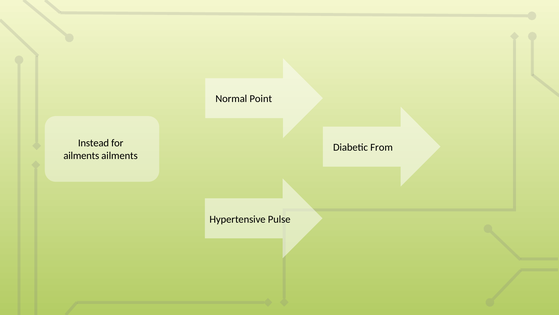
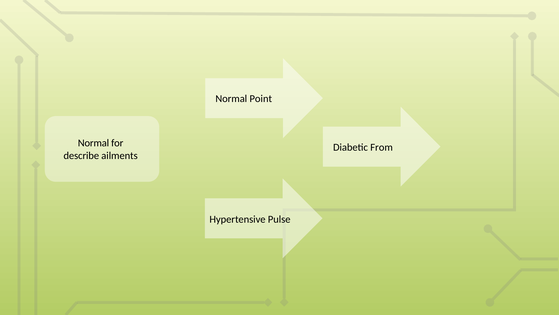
Instead at (93, 143): Instead -> Normal
ailments at (81, 155): ailments -> describe
